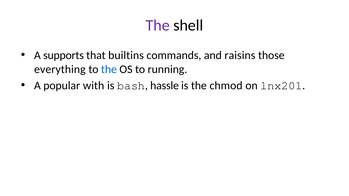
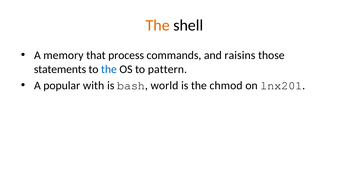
The at (158, 25) colour: purple -> orange
supports: supports -> memory
builtins: builtins -> process
everything: everything -> statements
running: running -> pattern
hassle: hassle -> world
